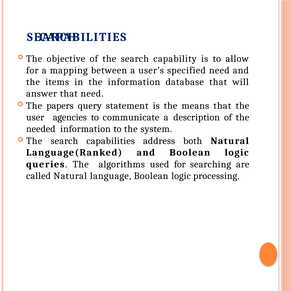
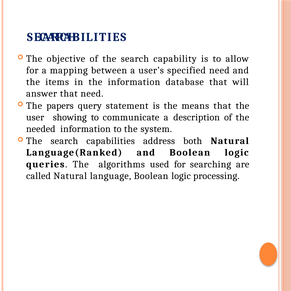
agencies: agencies -> showing
